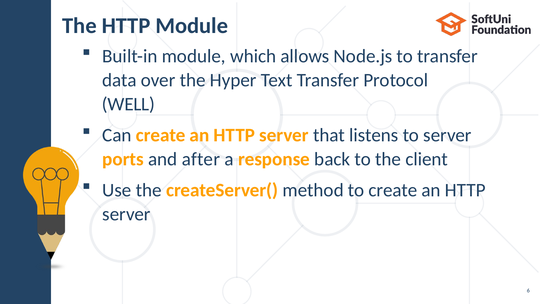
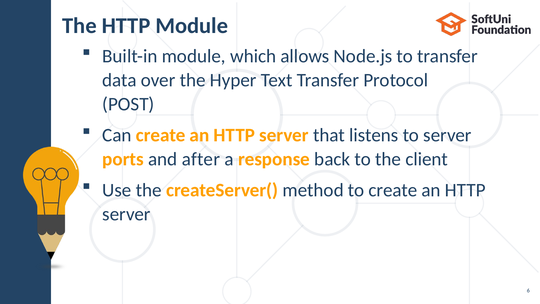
WELL: WELL -> POST
